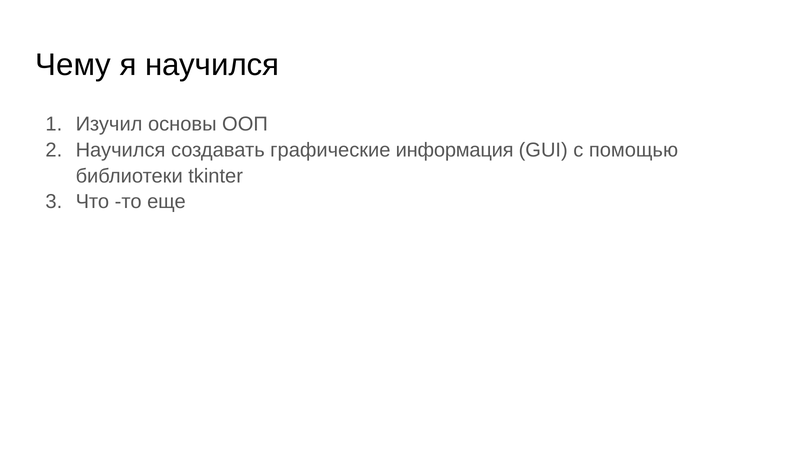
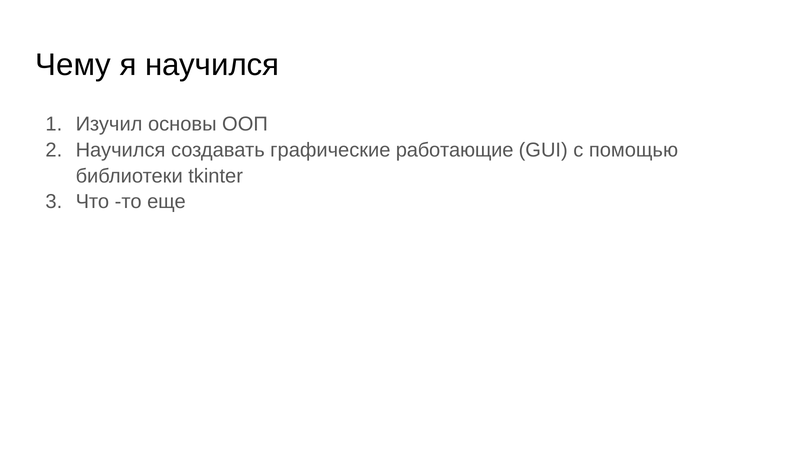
информация: информация -> работающие
